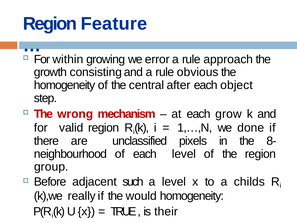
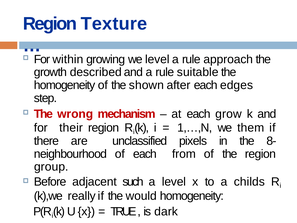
Feature: Feature -> Texture
we error: error -> level
consisting: consisting -> described
obvious: obvious -> suitable
central: central -> shown
object: object -> edges
valid: valid -> their
done: done -> them
each level: level -> from
their: their -> dark
